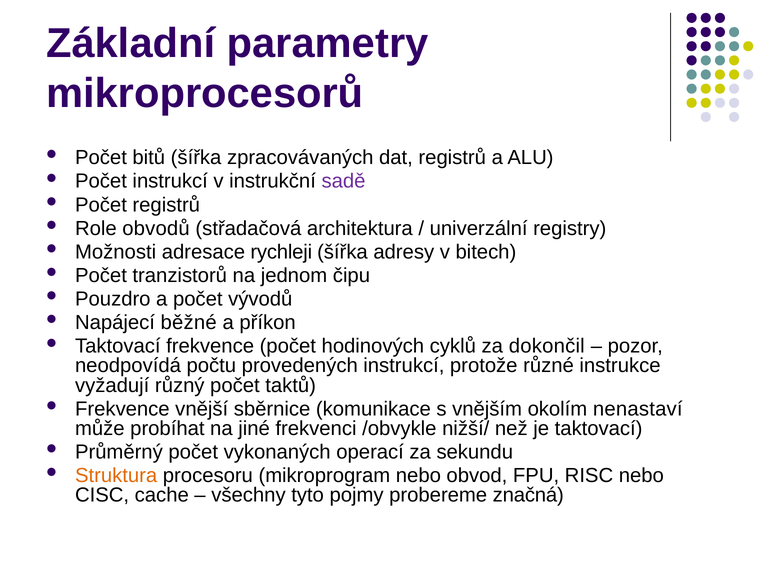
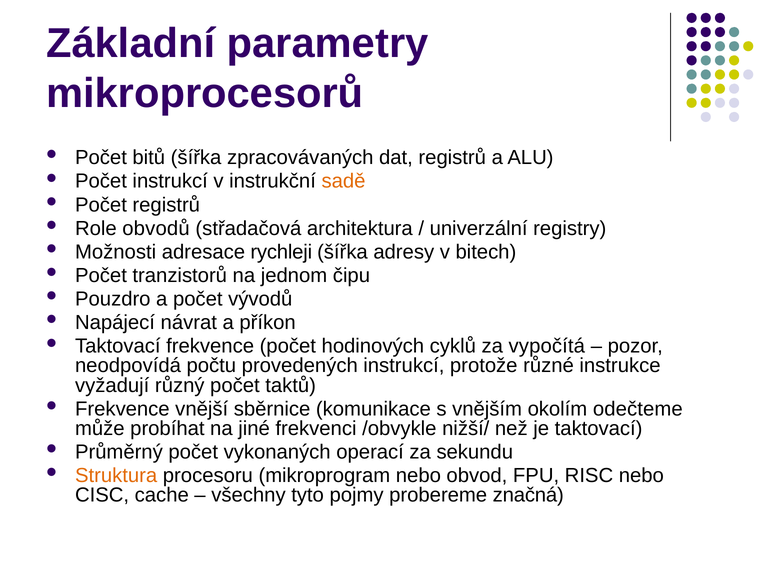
sadě colour: purple -> orange
běžné: běžné -> návrat
dokončil: dokončil -> vypočítá
nenastaví: nenastaví -> odečteme
